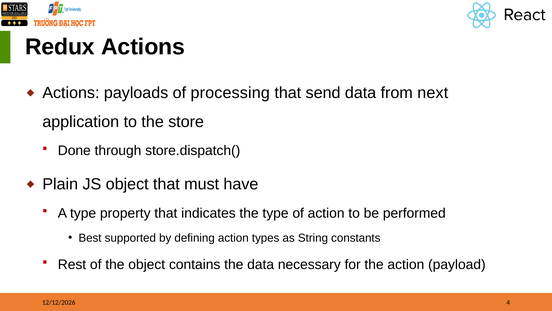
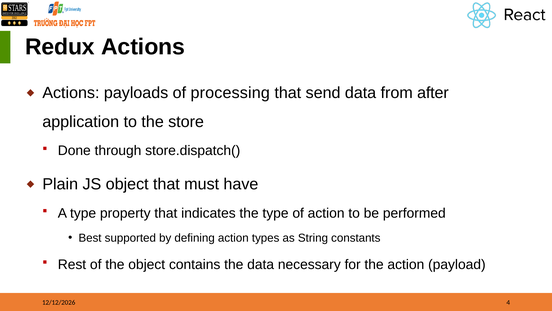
next: next -> after
